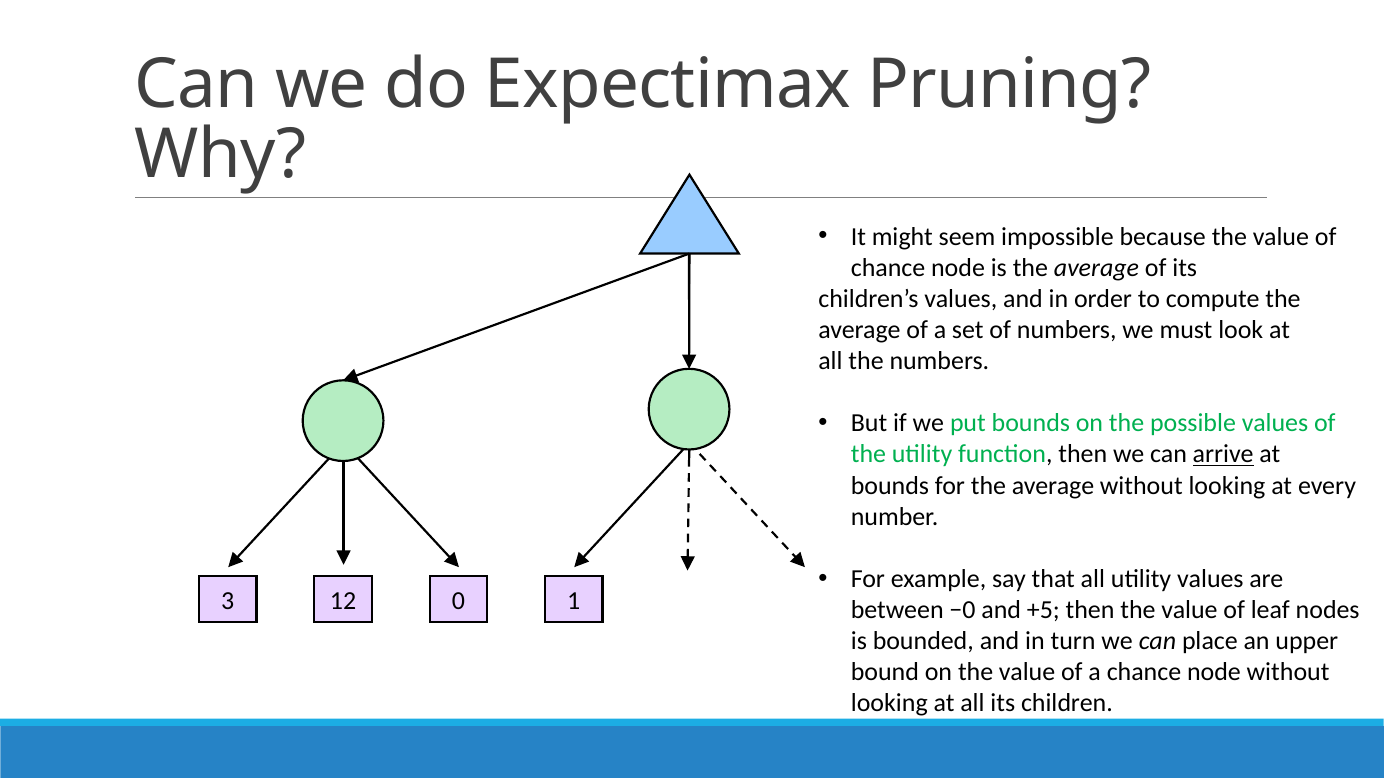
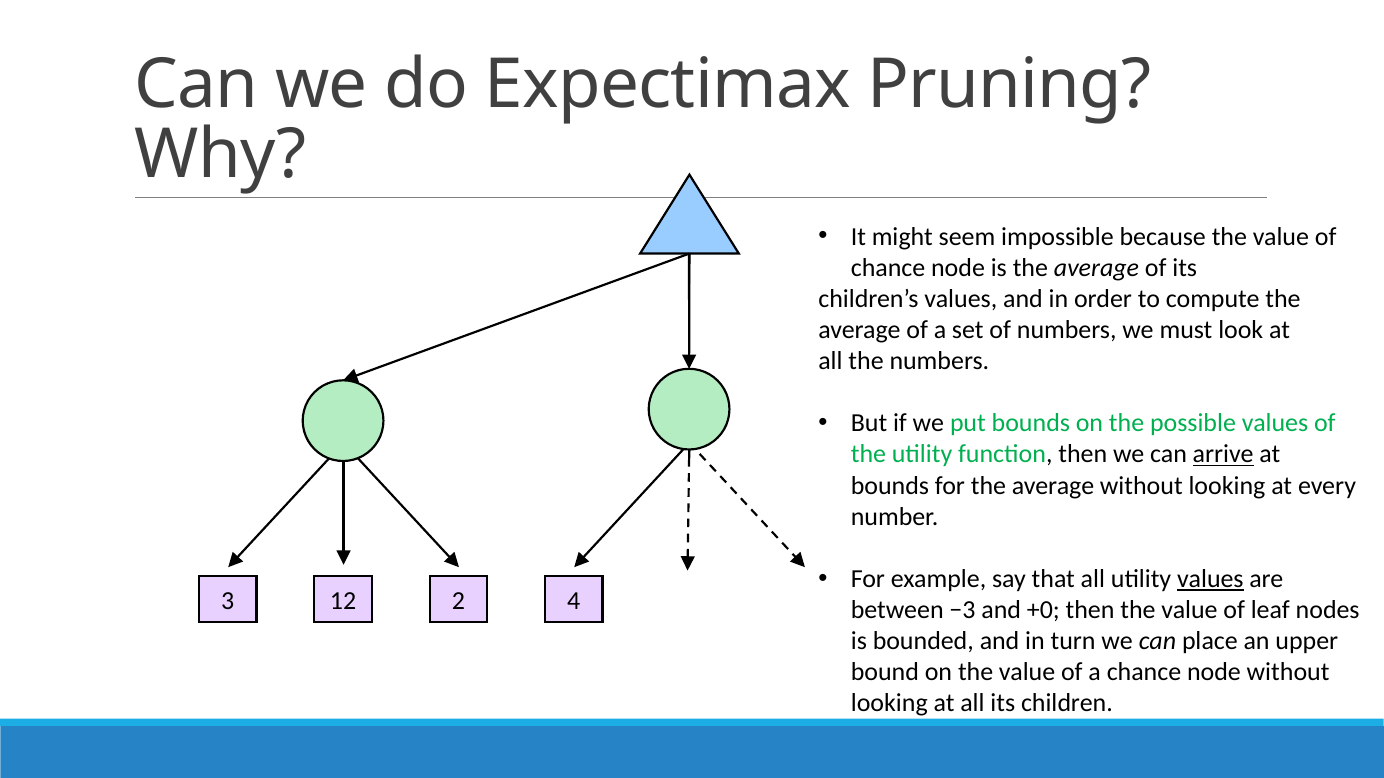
values at (1210, 579) underline: none -> present
0: 0 -> 2
1: 1 -> 4
−0: −0 -> −3
+5: +5 -> +0
